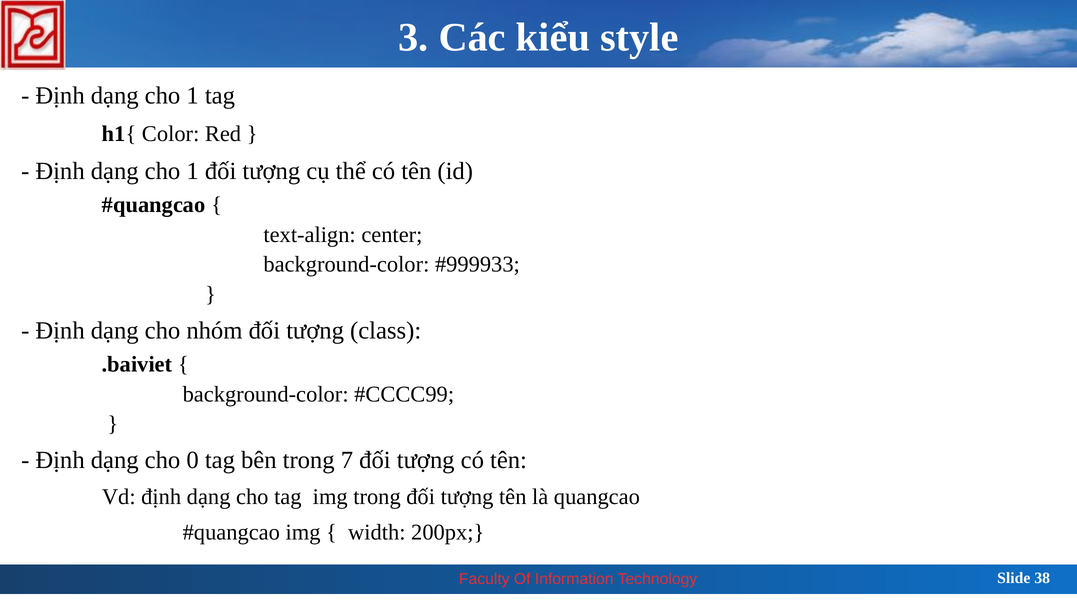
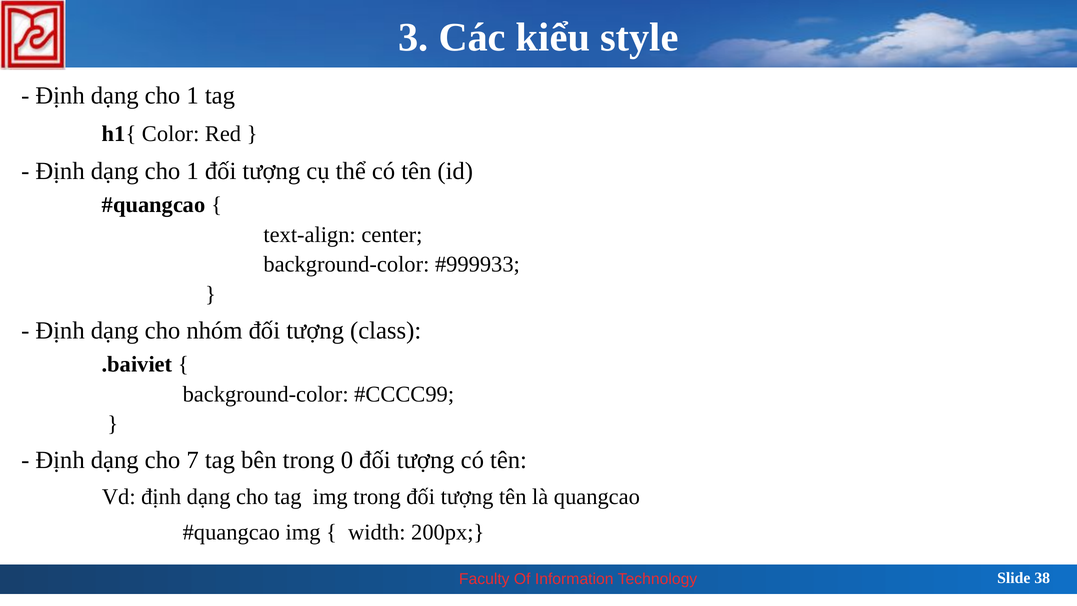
0: 0 -> 7
7: 7 -> 0
